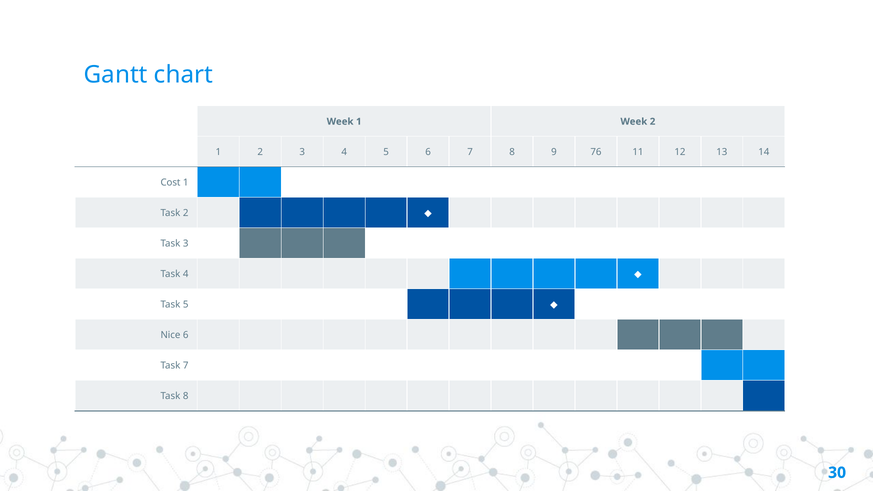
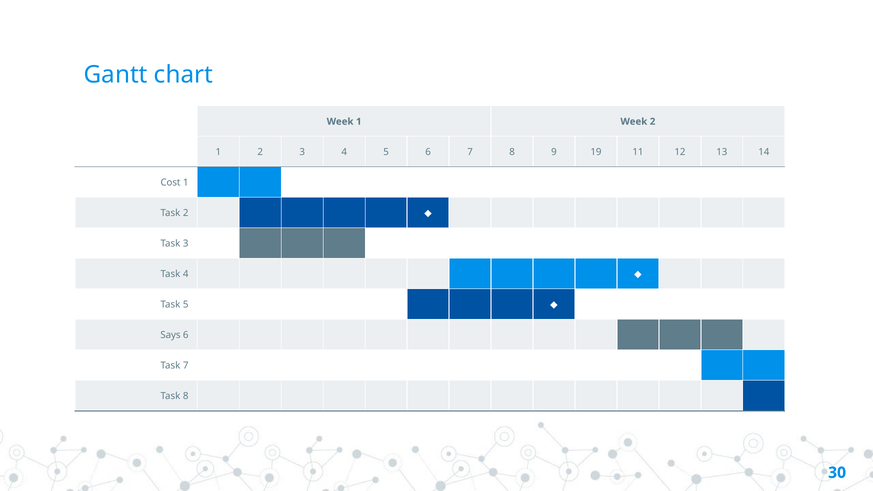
76: 76 -> 19
Nice: Nice -> Says
